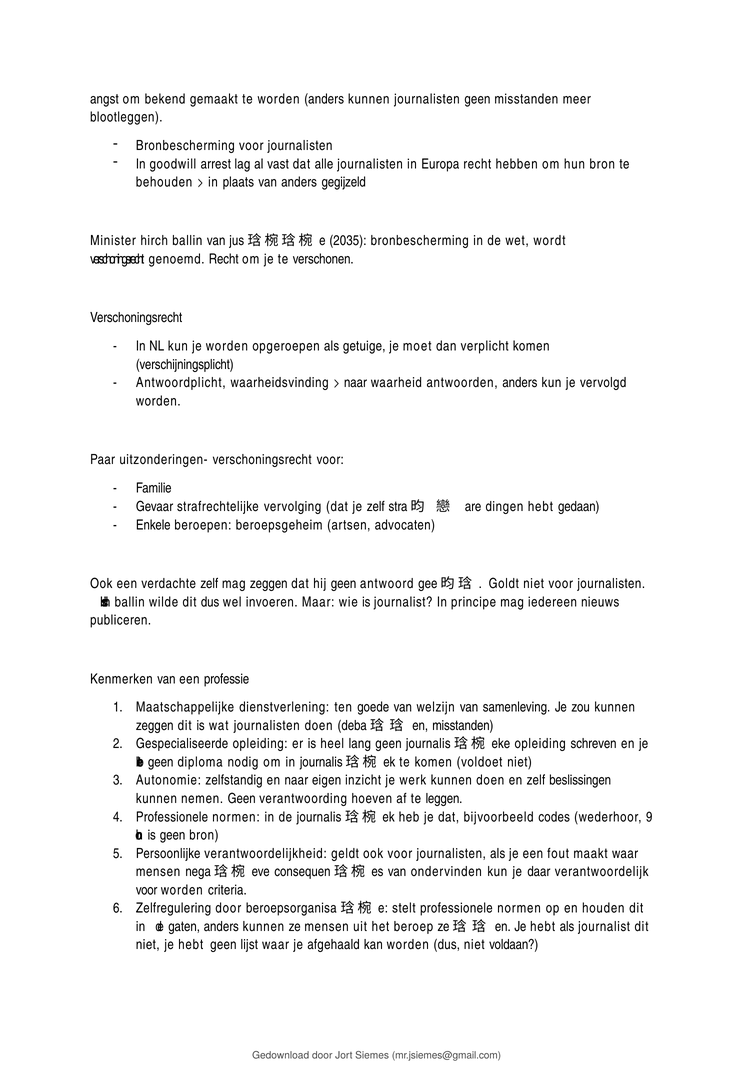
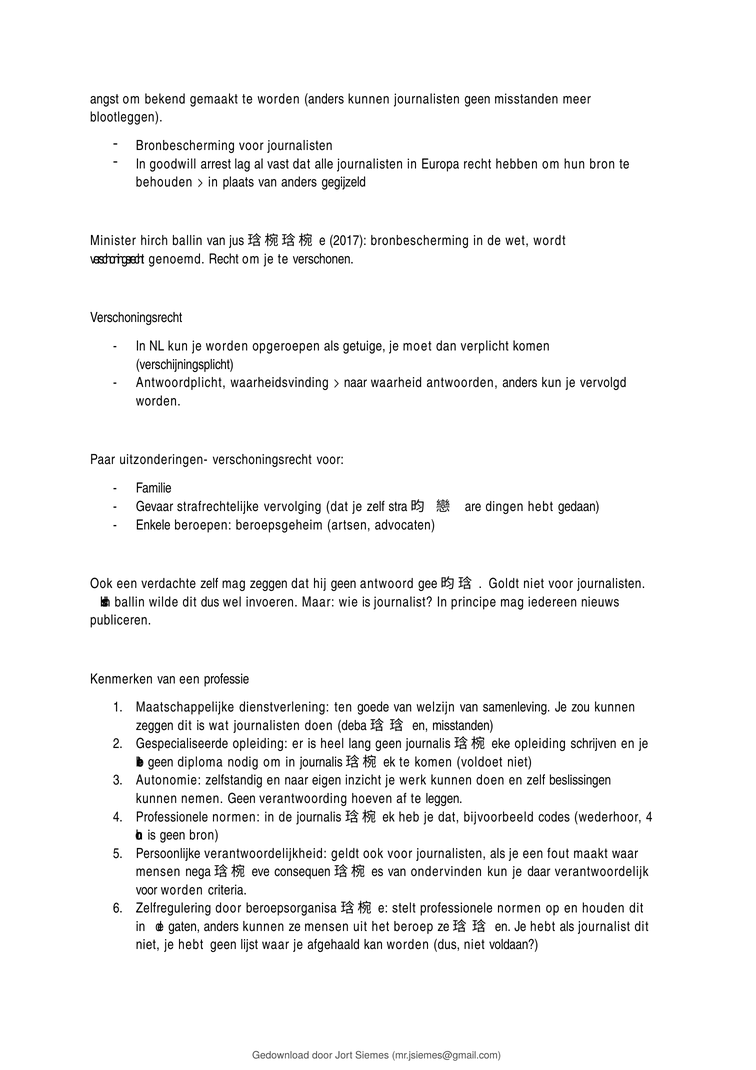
2035: 2035 -> 2017
schreven: schreven -> schrijven
wederhoor 9: 9 -> 4
